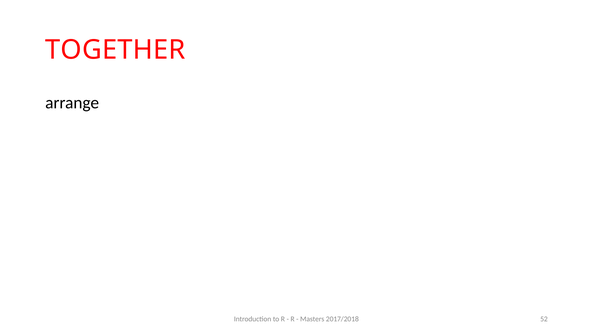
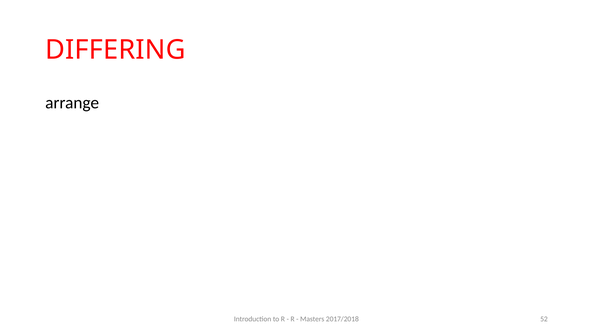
TOGETHER: TOGETHER -> DIFFERING
